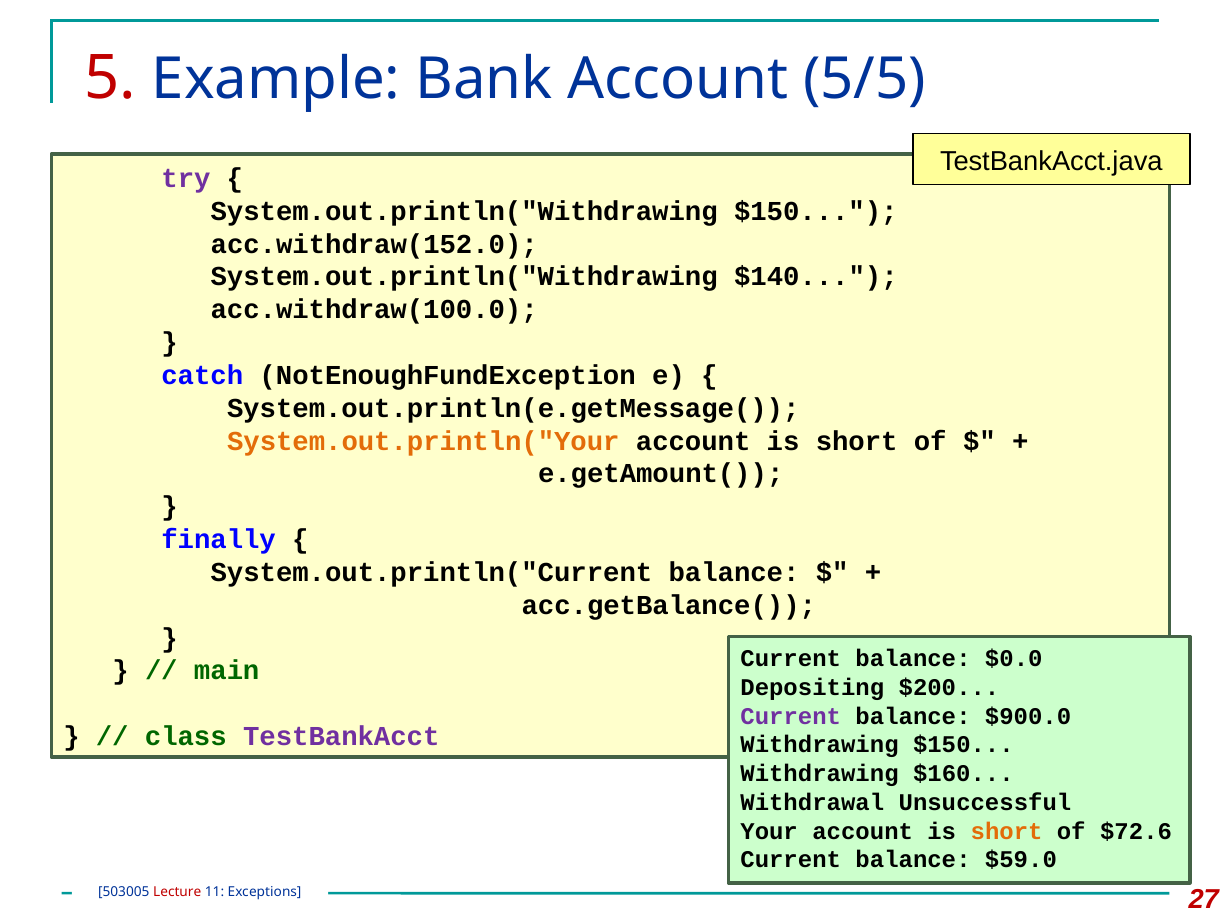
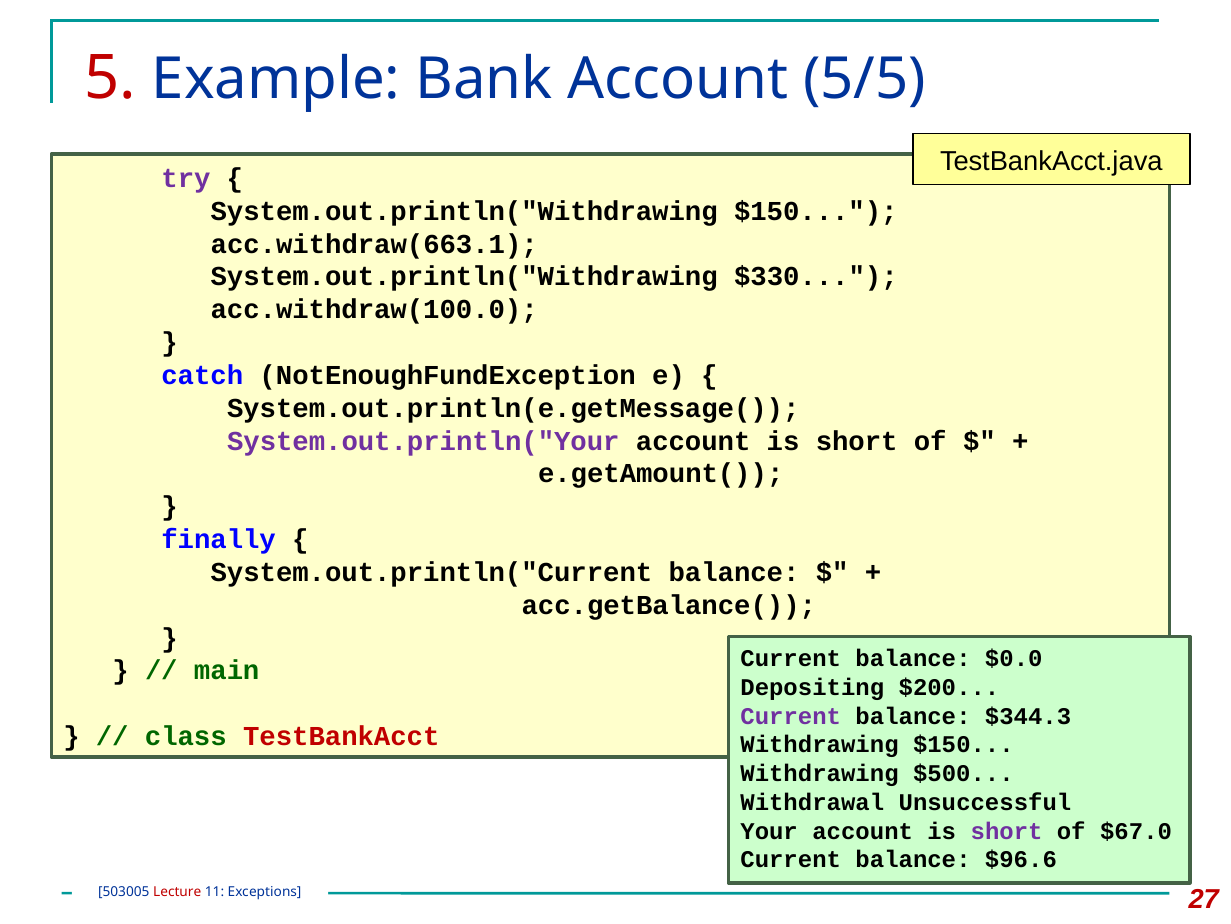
acc.withdraw(152.0: acc.withdraw(152.0 -> acc.withdraw(663.1
$140: $140 -> $330
System.out.println("Your colour: orange -> purple
$900.0: $900.0 -> $344.3
TestBankAcct colour: purple -> red
$160: $160 -> $500
short at (1007, 830) colour: orange -> purple
$72.6: $72.6 -> $67.0
$59.0: $59.0 -> $96.6
